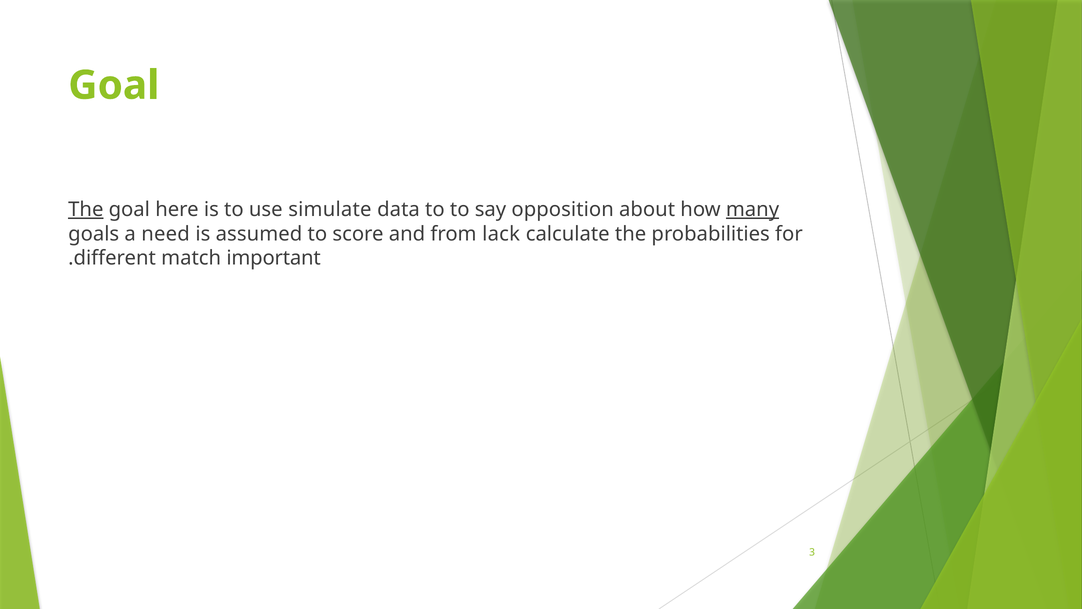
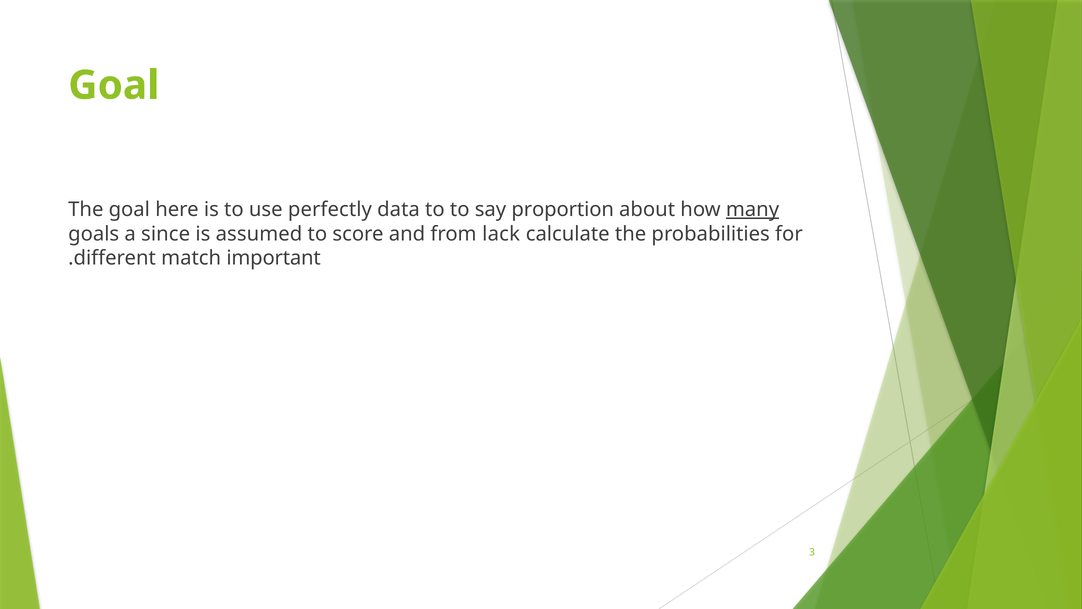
The at (86, 209) underline: present -> none
simulate: simulate -> perfectly
opposition: opposition -> proportion
need: need -> since
